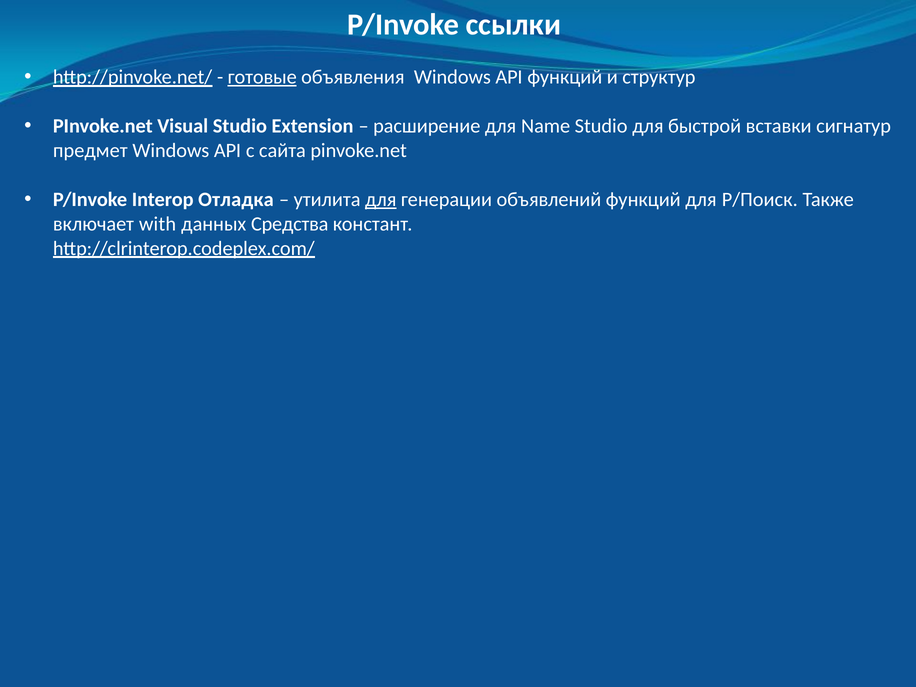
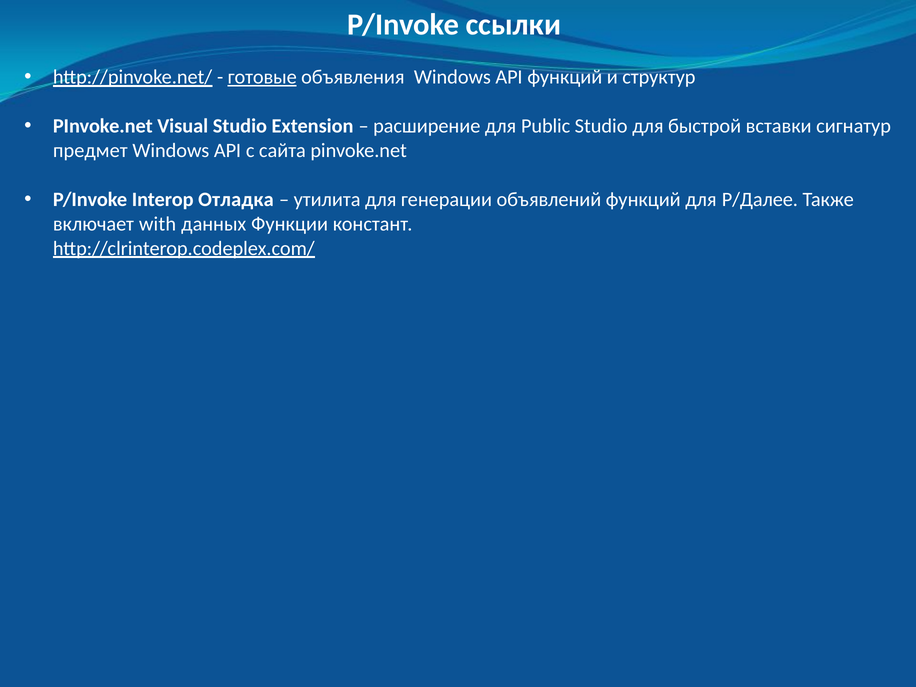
Name: Name -> Public
для at (381, 199) underline: present -> none
P/Поиск: P/Поиск -> P/Далее
Средства: Средства -> Функции
